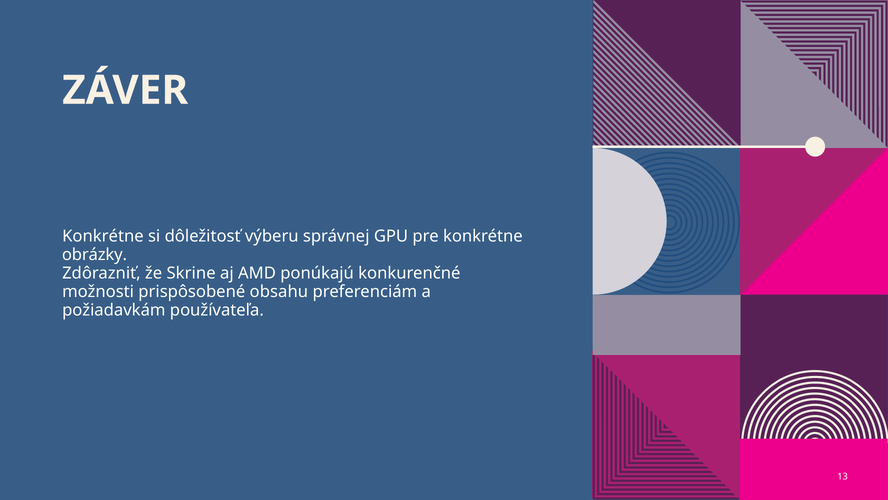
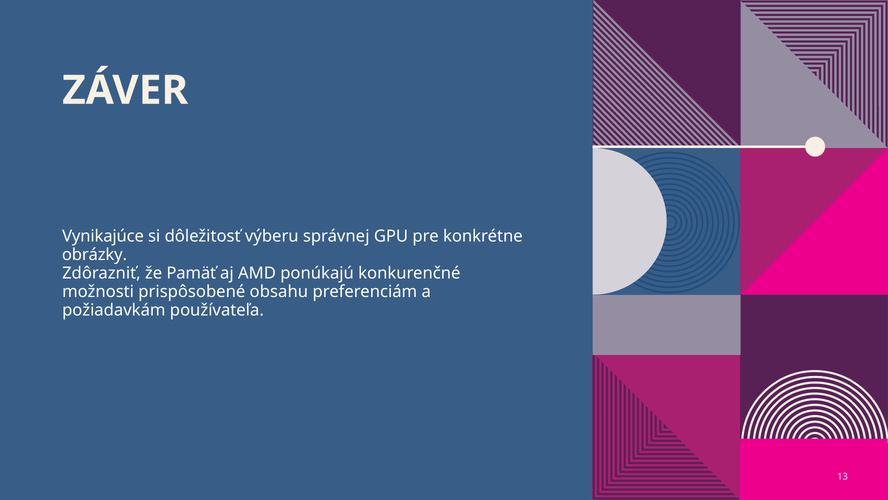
Konkrétne at (103, 236): Konkrétne -> Vynikajúce
Skrine: Skrine -> Pamäť
